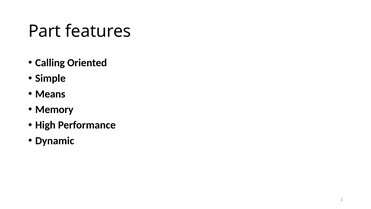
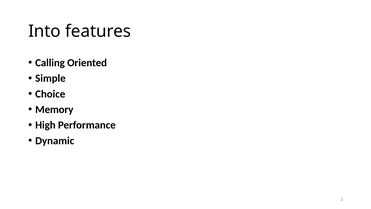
Part: Part -> Into
Means: Means -> Choice
